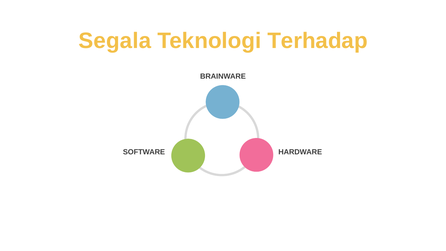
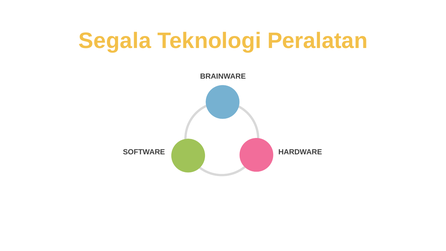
Terhadap: Terhadap -> Peralatan
